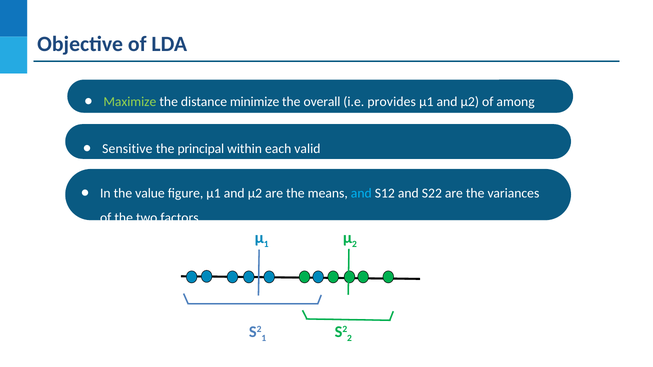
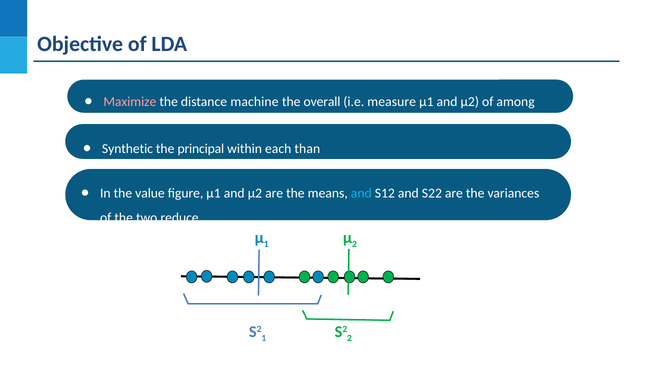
Maximize colour: light green -> pink
minimize: minimize -> machine
provides: provides -> measure
Sensitive: Sensitive -> Synthetic
valid: valid -> than
factors: factors -> reduce
